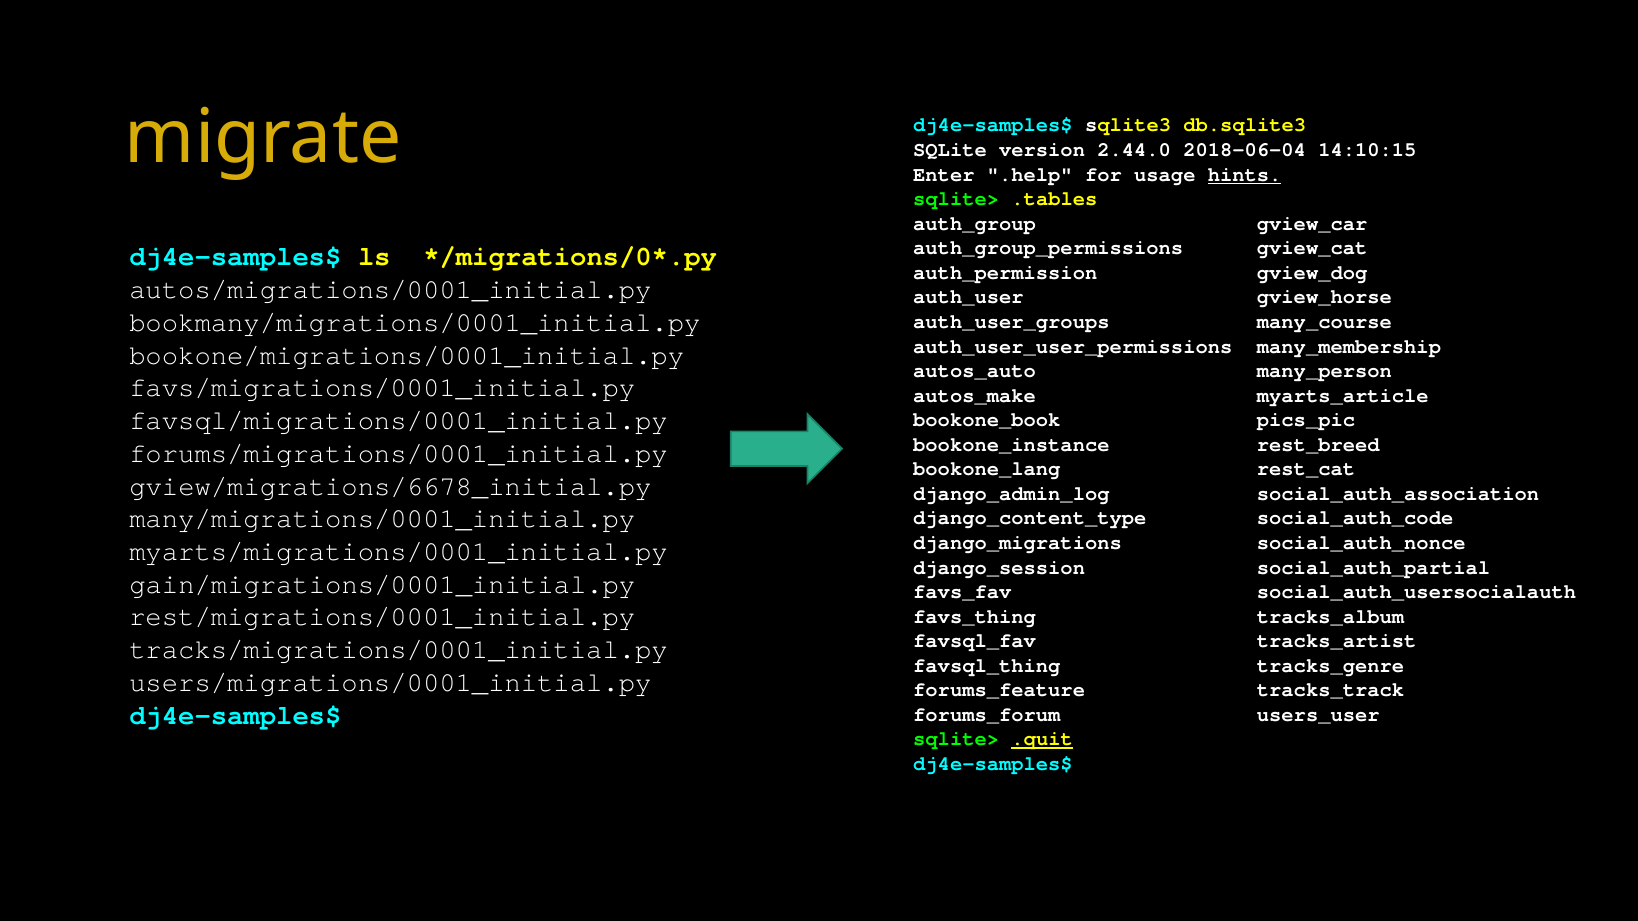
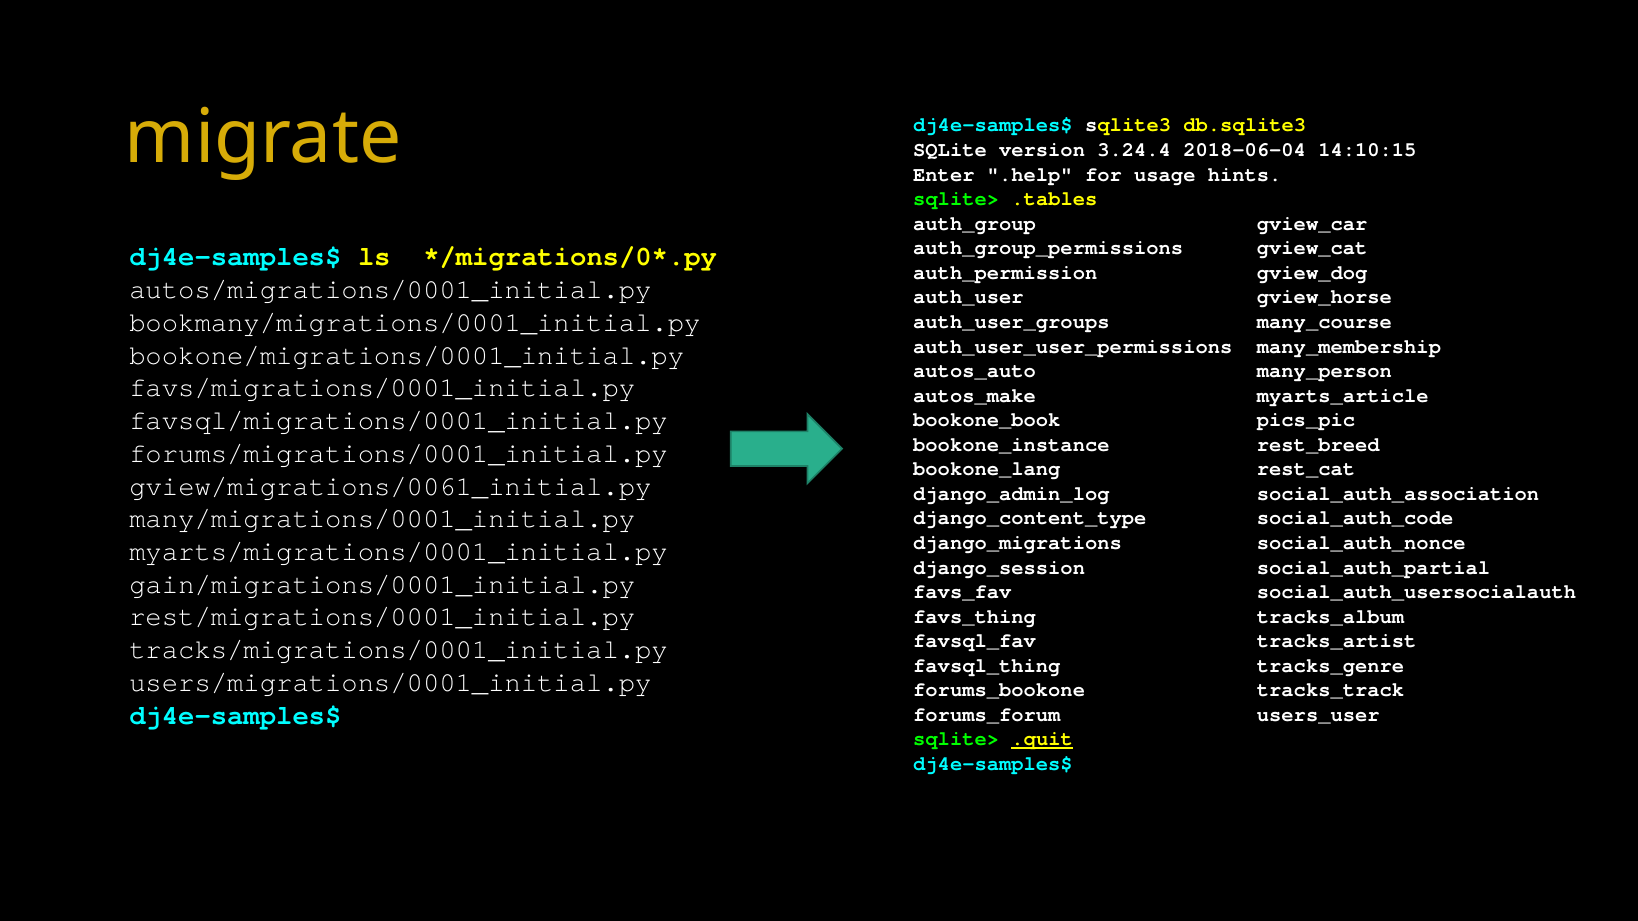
2.44.0: 2.44.0 -> 3.24.4
hints underline: present -> none
gview/migrations/6678_initial.py: gview/migrations/6678_initial.py -> gview/migrations/0061_initial.py
forums_feature: forums_feature -> forums_bookone
